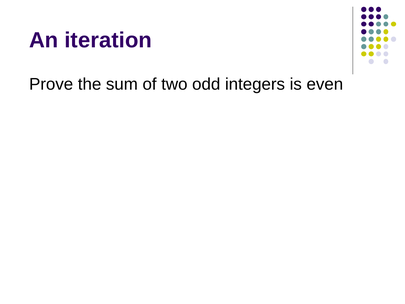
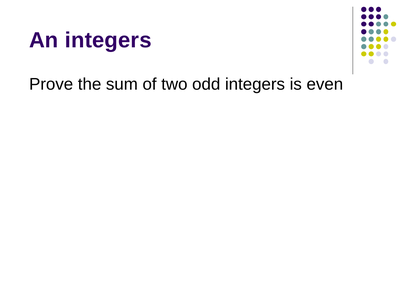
An iteration: iteration -> integers
